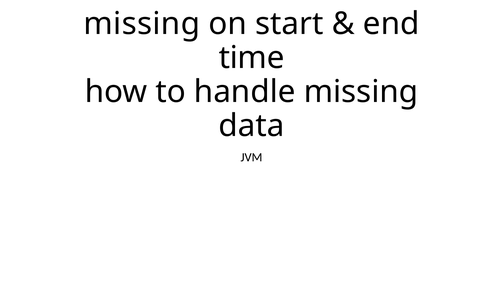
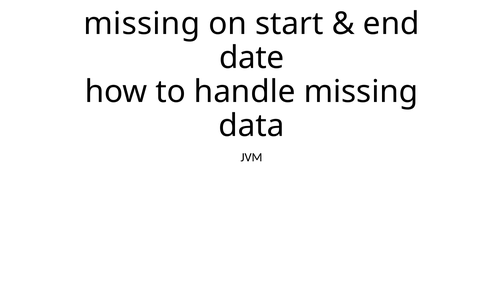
time: time -> date
